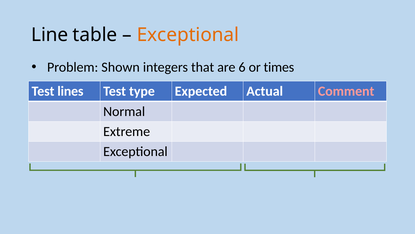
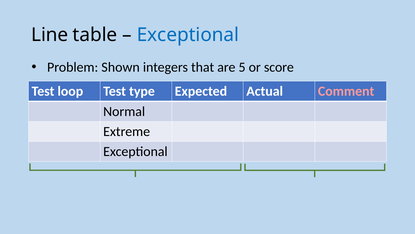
Exceptional at (188, 35) colour: orange -> blue
6: 6 -> 5
times: times -> score
lines: lines -> loop
